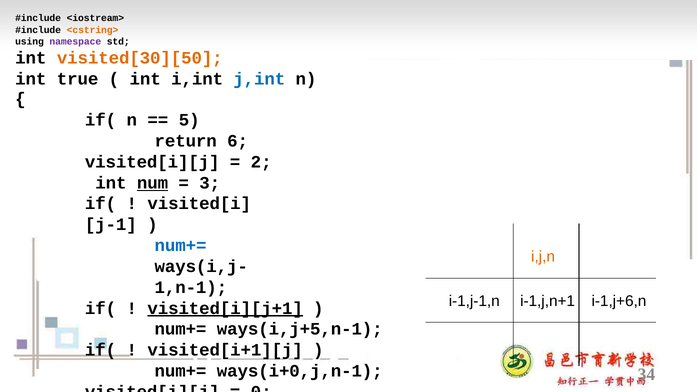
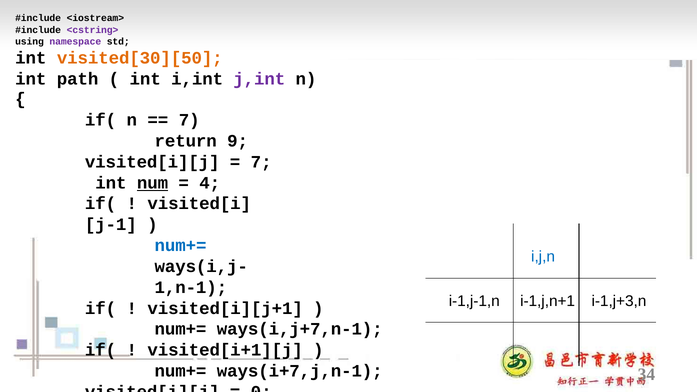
<cstring> colour: orange -> purple
true: true -> path
j,int colour: blue -> purple
5 at (189, 120): 5 -> 7
6: 6 -> 9
2 at (261, 162): 2 -> 7
3: 3 -> 4
i,j,n colour: orange -> blue
i-1,j+6,n: i-1,j+6,n -> i-1,j+3,n
visited[i][j+1 underline: present -> none
ways(i,j+5,n-1: ways(i,j+5,n-1 -> ways(i,j+7,n-1
ways(i+0,j,n-1: ways(i+0,j,n-1 -> ways(i+7,j,n-1
